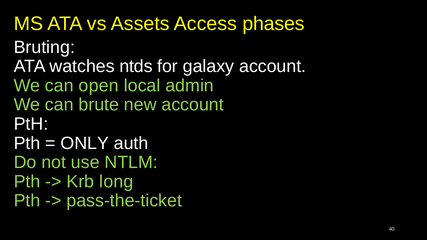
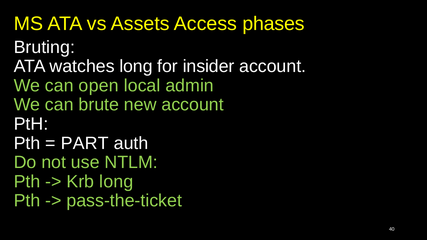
watches ntds: ntds -> long
galaxy: galaxy -> insider
ONLY: ONLY -> PART
